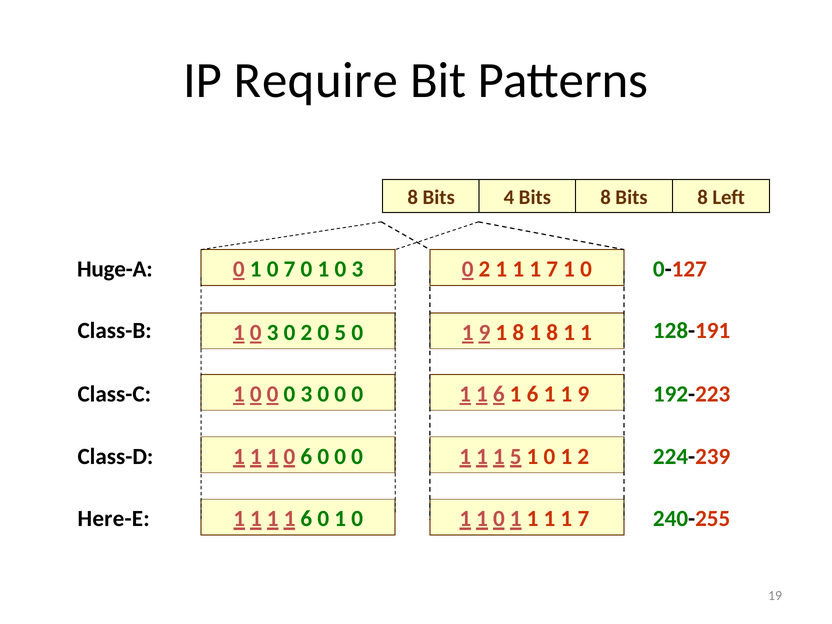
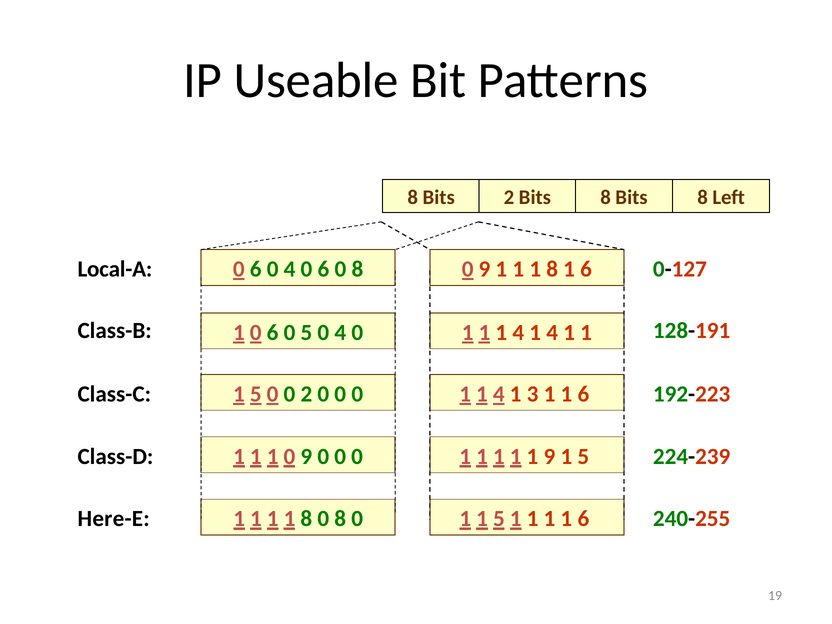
Require: Require -> Useable
Bits 4: 4 -> 2
Huge-A: Huge-A -> Local-A
1 at (256, 269): 1 -> 6
7 at (290, 269): 7 -> 4
1 at (323, 269): 1 -> 6
3 at (357, 269): 3 -> 8
2 at (484, 269): 2 -> 9
7 at (552, 269): 7 -> 8
0 at (586, 269): 0 -> 6
3 at (272, 332): 3 -> 6
2 at (306, 332): 2 -> 5
5 at (340, 332): 5 -> 4
9 at (484, 332): 9 -> 1
8 at (518, 332): 8 -> 4
8 at (552, 332): 8 -> 4
0 at (256, 394): 0 -> 5
0 0 3: 3 -> 2
6 at (499, 394): 6 -> 4
6 at (533, 394): 6 -> 3
9 at (583, 394): 9 -> 6
1 0 6: 6 -> 9
5 at (516, 456): 5 -> 1
0 at (549, 456): 0 -> 9
2 at (583, 456): 2 -> 5
6 at (306, 519): 6 -> 8
1 at (340, 519): 1 -> 8
0 at (499, 519): 0 -> 5
7 at (583, 519): 7 -> 6
